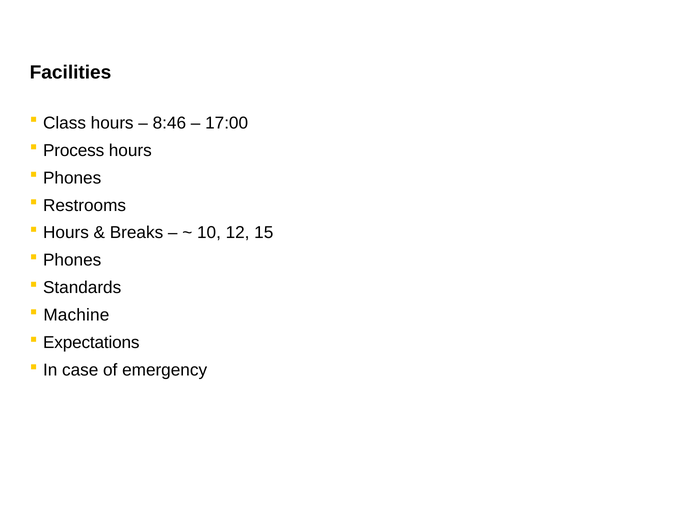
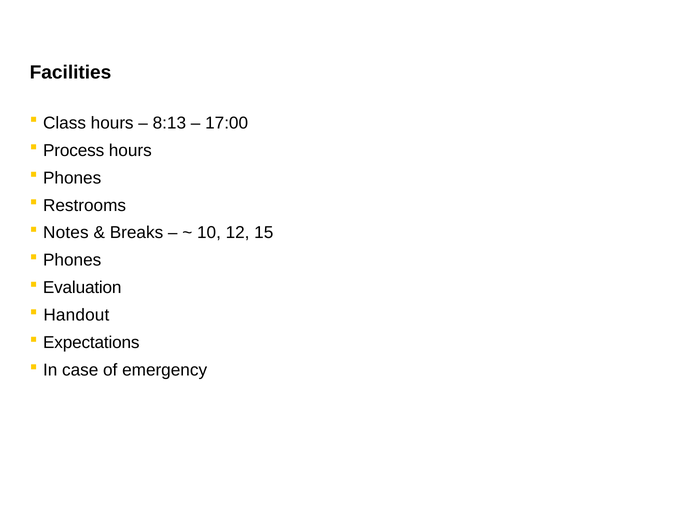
8:46: 8:46 -> 8:13
Hours at (66, 233): Hours -> Notes
Standards: Standards -> Evaluation
Machine: Machine -> Handout
